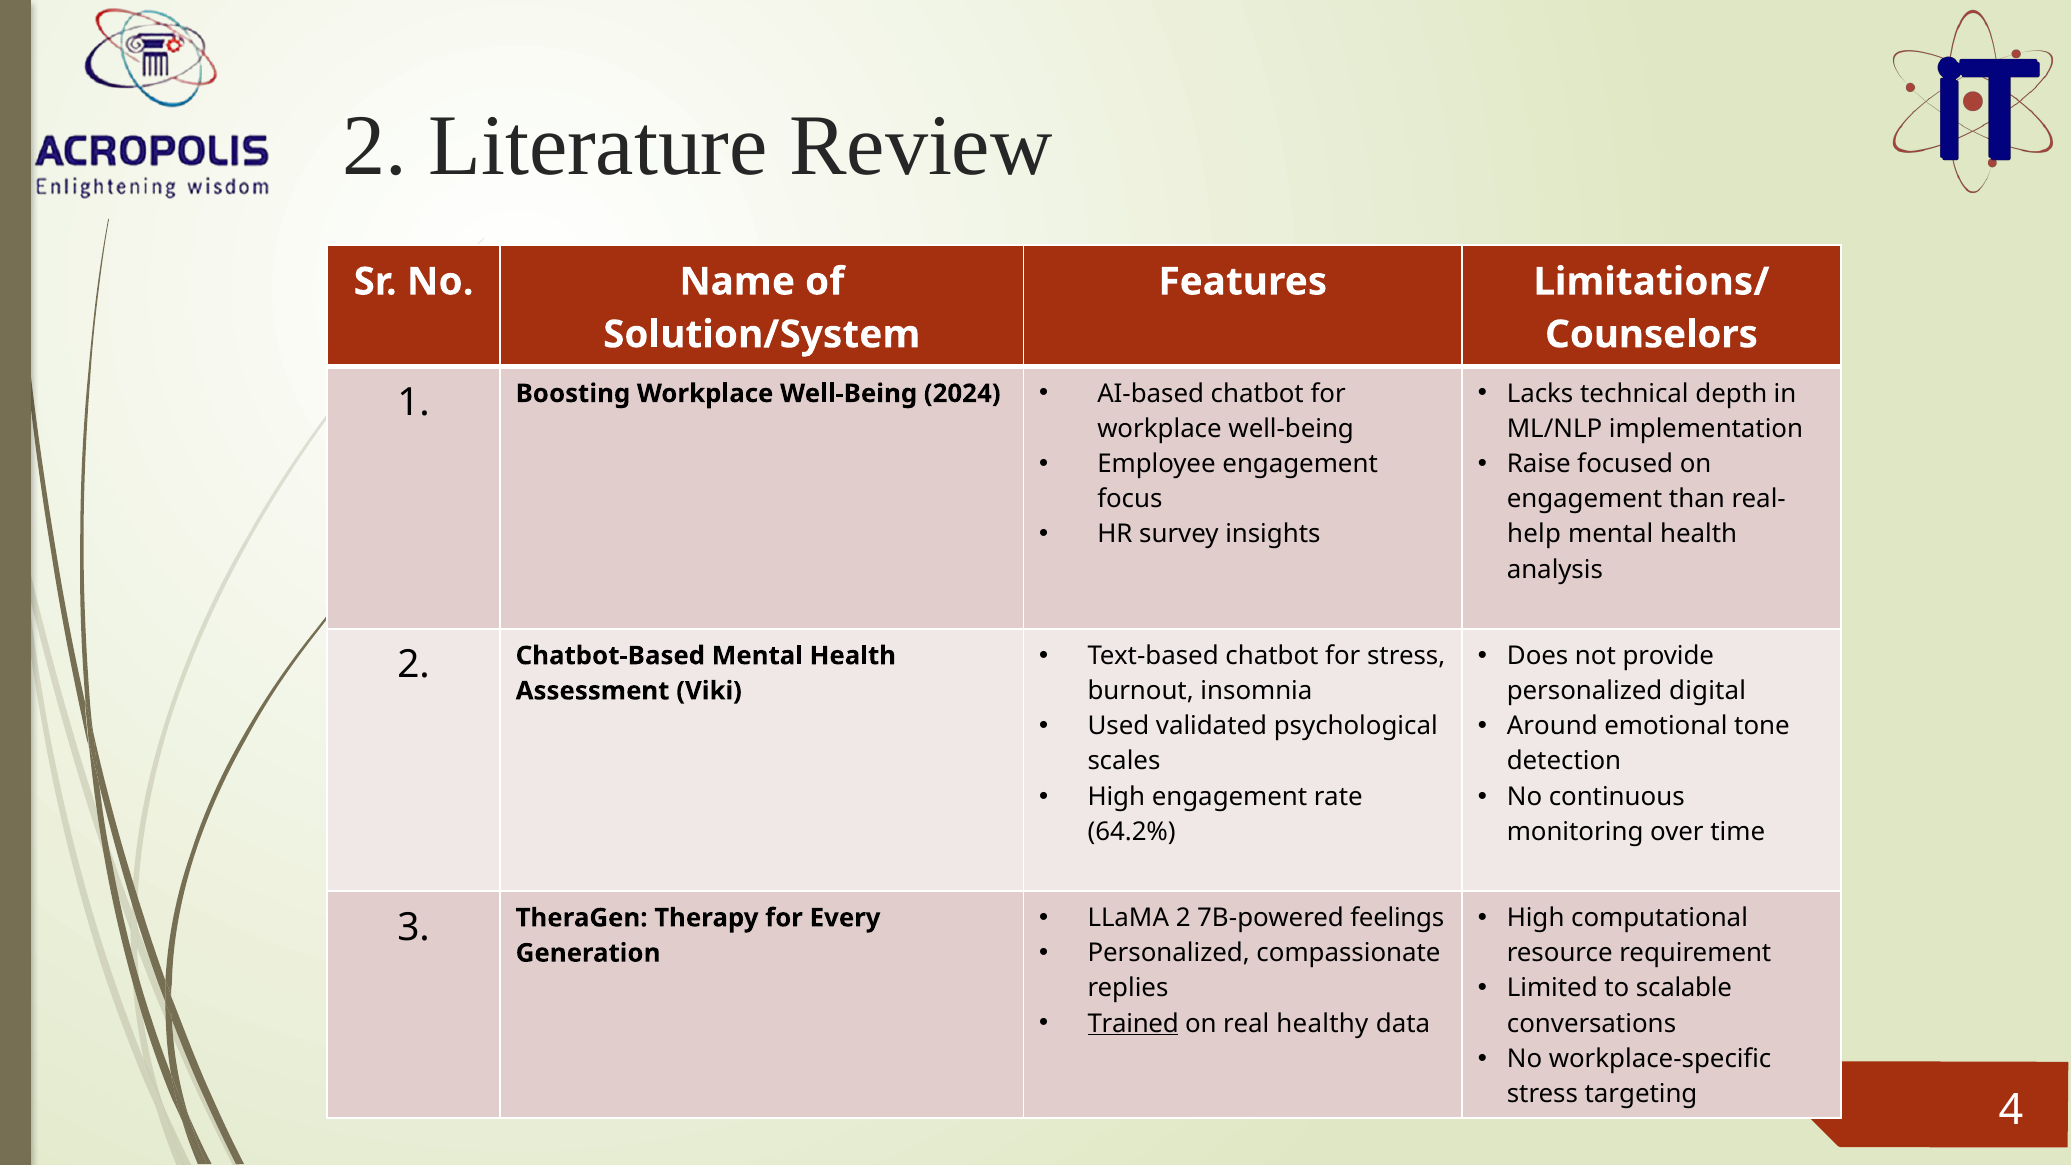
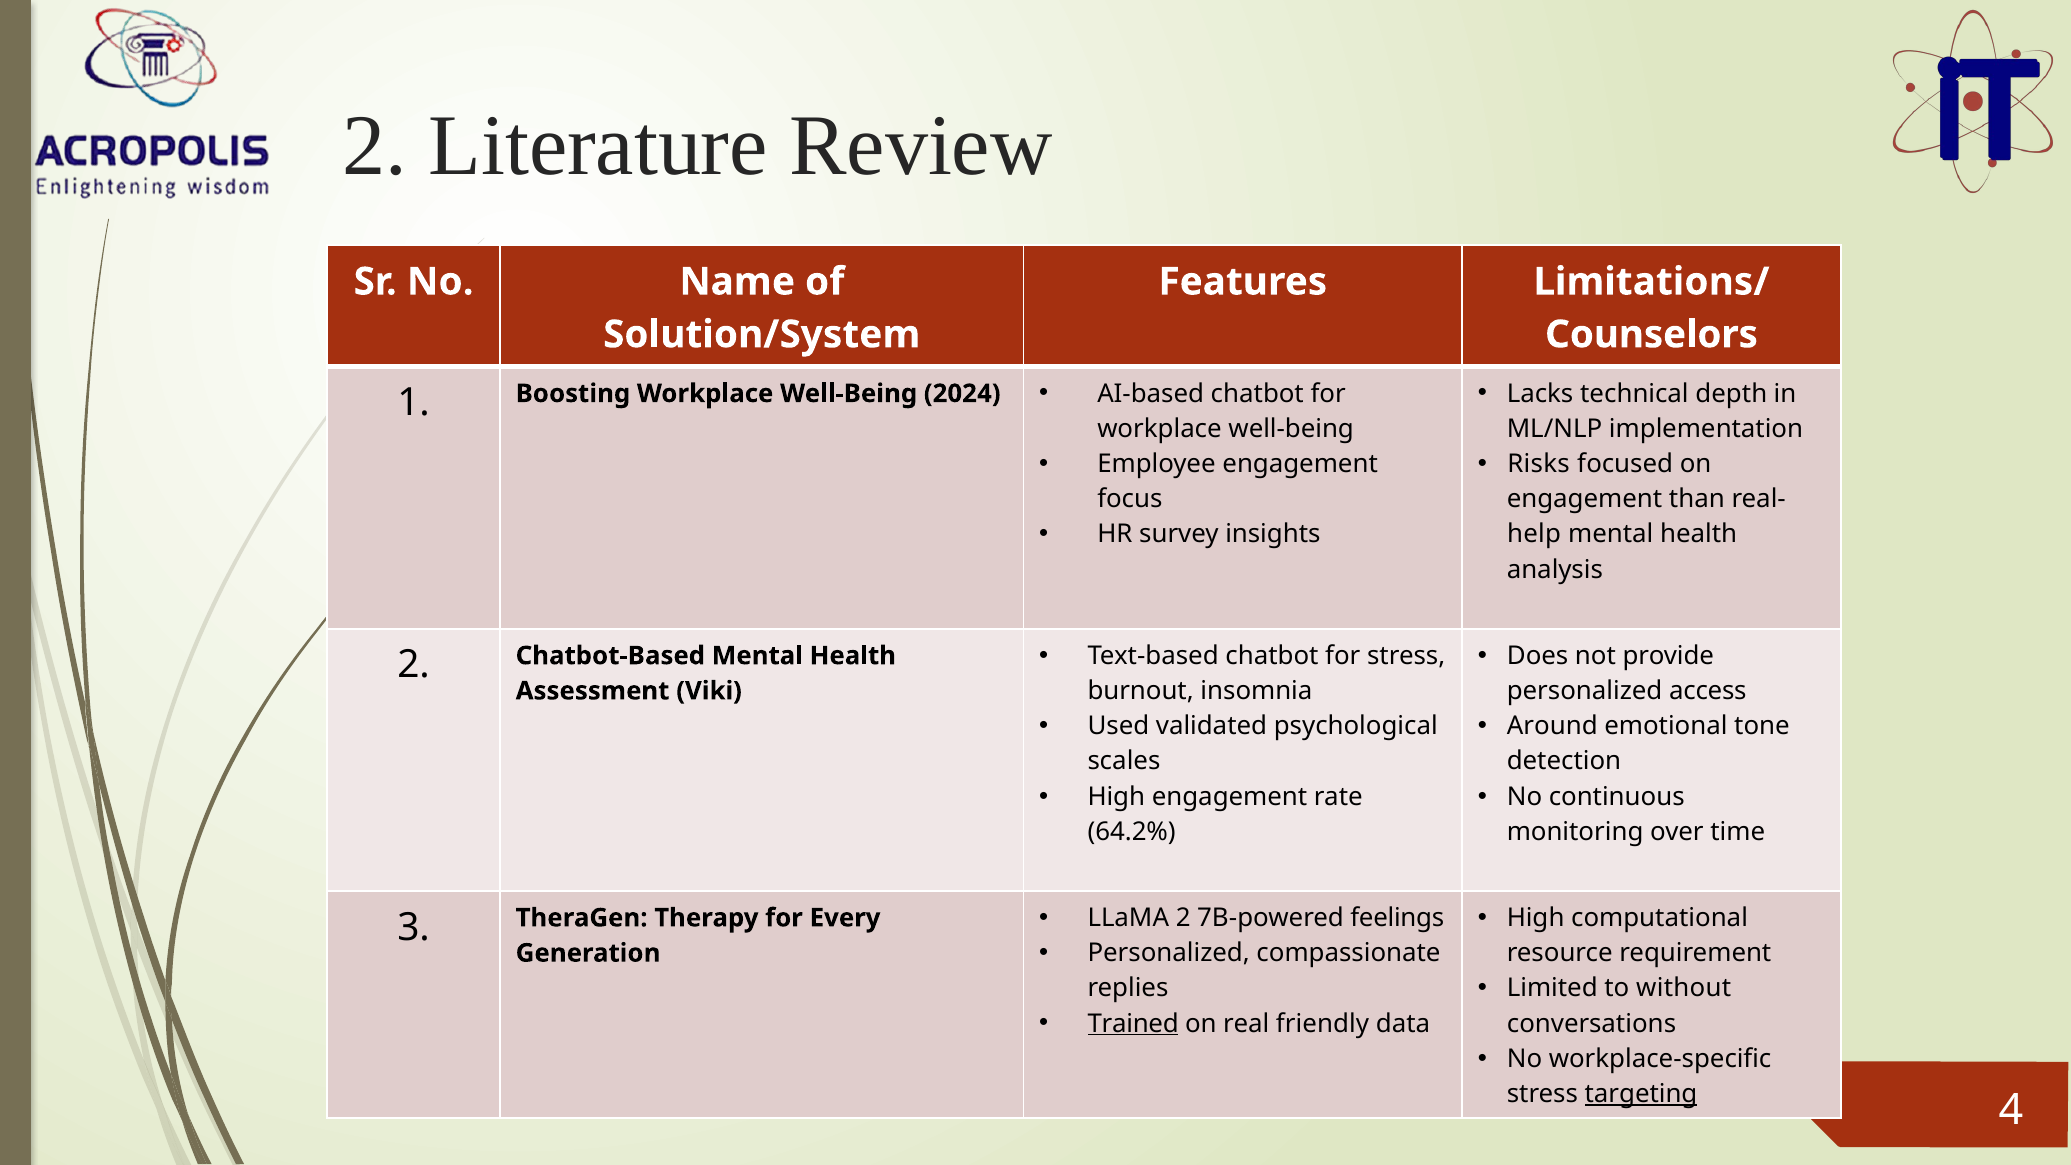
Raise: Raise -> Risks
digital: digital -> access
scalable: scalable -> without
healthy: healthy -> friendly
targeting underline: none -> present
